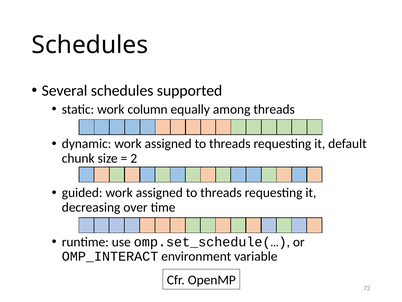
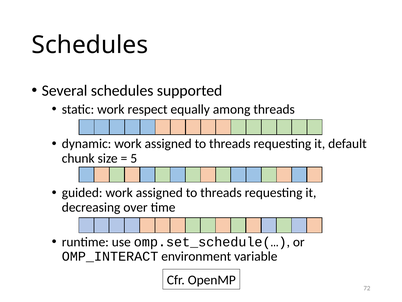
column: column -> respect
2: 2 -> 5
